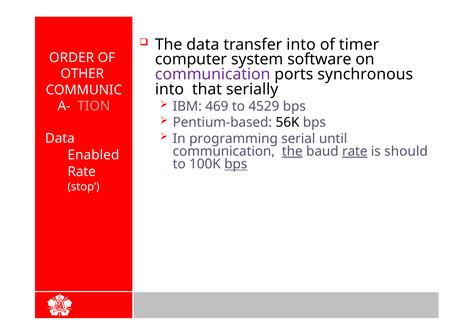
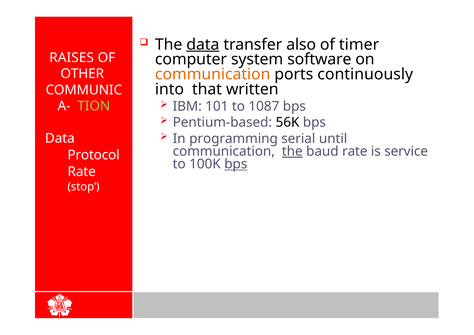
data at (203, 45) underline: none -> present
transfer into: into -> also
ORDER: ORDER -> RAISES
communication at (213, 74) colour: purple -> orange
synchronous: synchronous -> continuously
serially: serially -> written
469: 469 -> 101
4529: 4529 -> 1087
TION colour: pink -> light green
rate at (355, 151) underline: present -> none
should: should -> service
Enabled: Enabled -> Protocol
